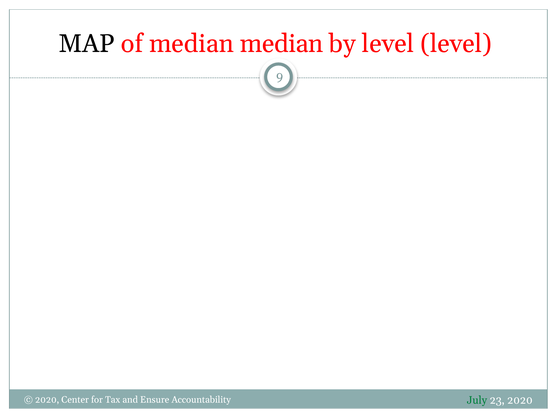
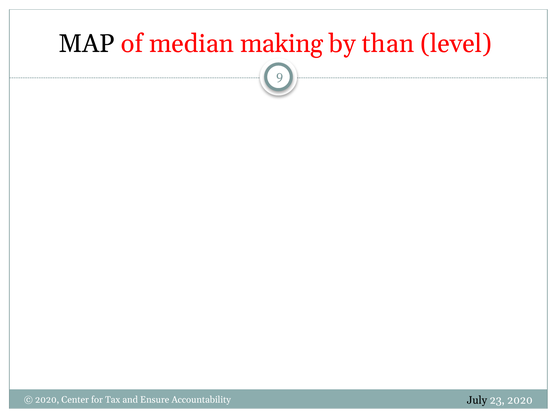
median median: median -> making
by level: level -> than
July colour: green -> black
